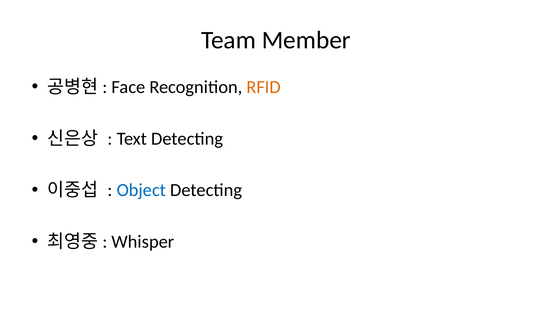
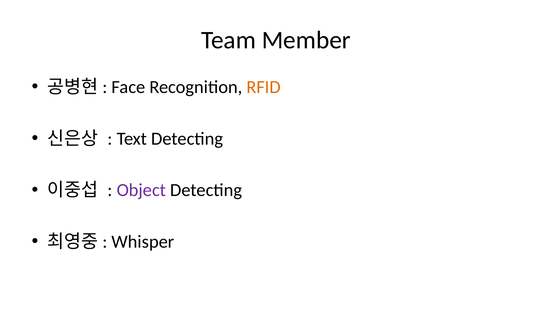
Object colour: blue -> purple
